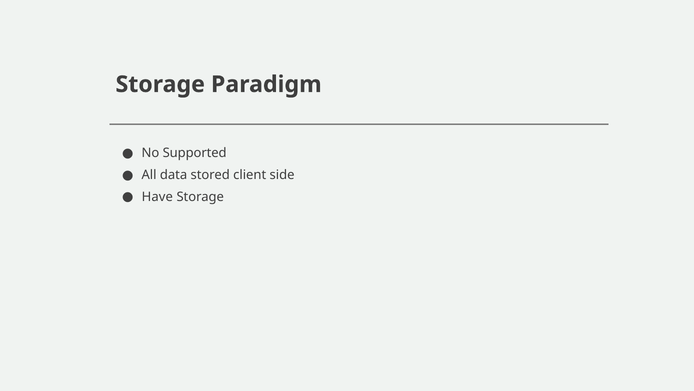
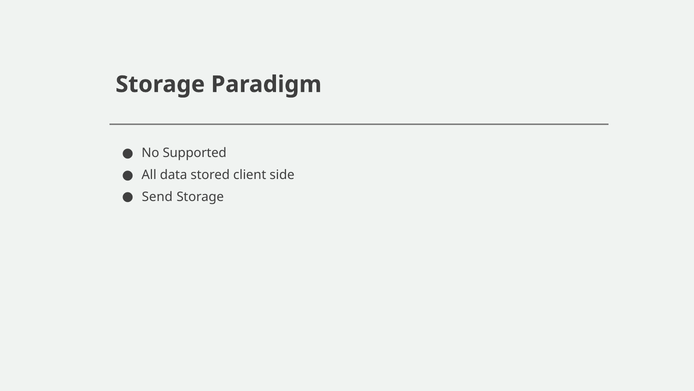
Have: Have -> Send
